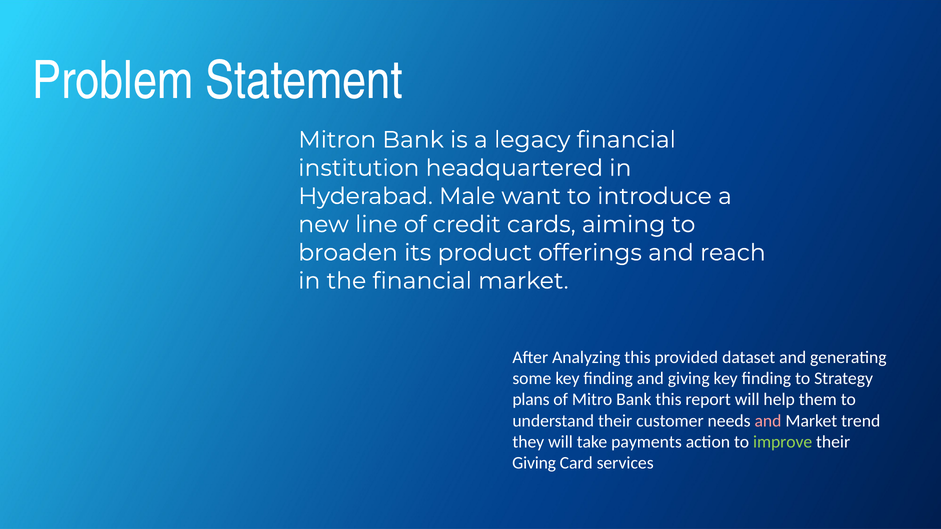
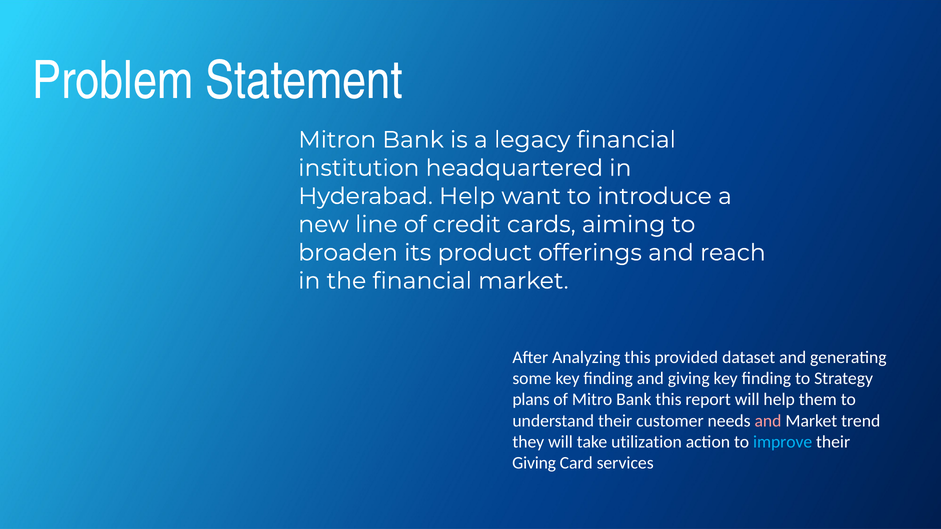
Hyderabad Male: Male -> Help
payments: payments -> utilization
improve colour: light green -> light blue
